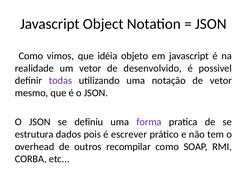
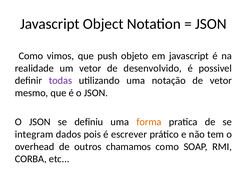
idéia: idéia -> push
forma colour: purple -> orange
estrutura: estrutura -> integram
recompilar: recompilar -> chamamos
